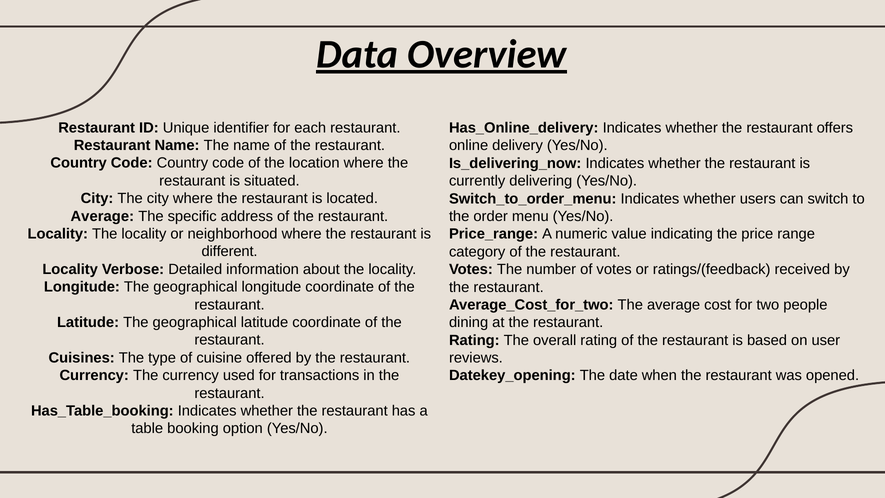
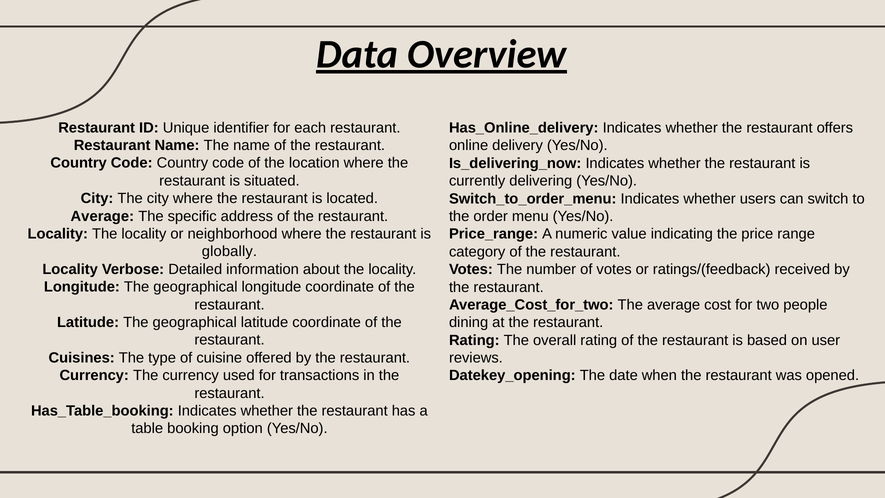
different: different -> globally
